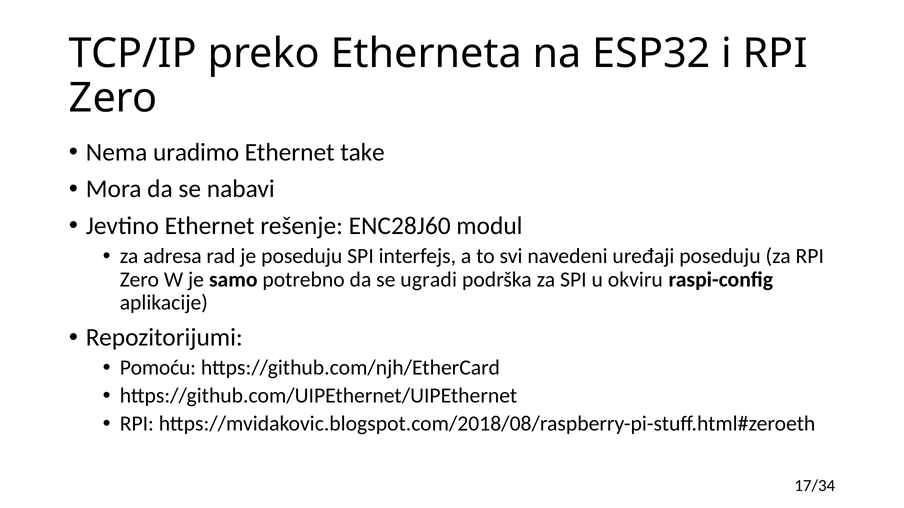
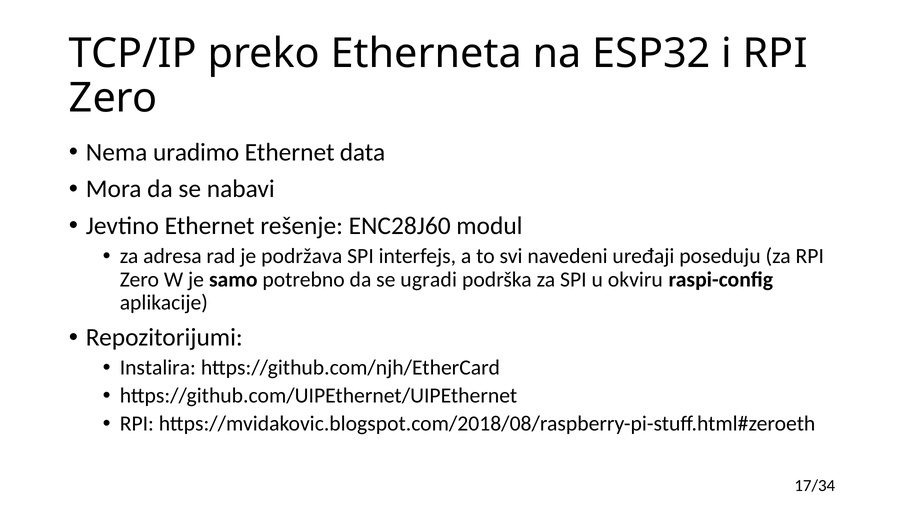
take: take -> data
je poseduju: poseduju -> podržava
Pomoću: Pomoću -> Instalira
